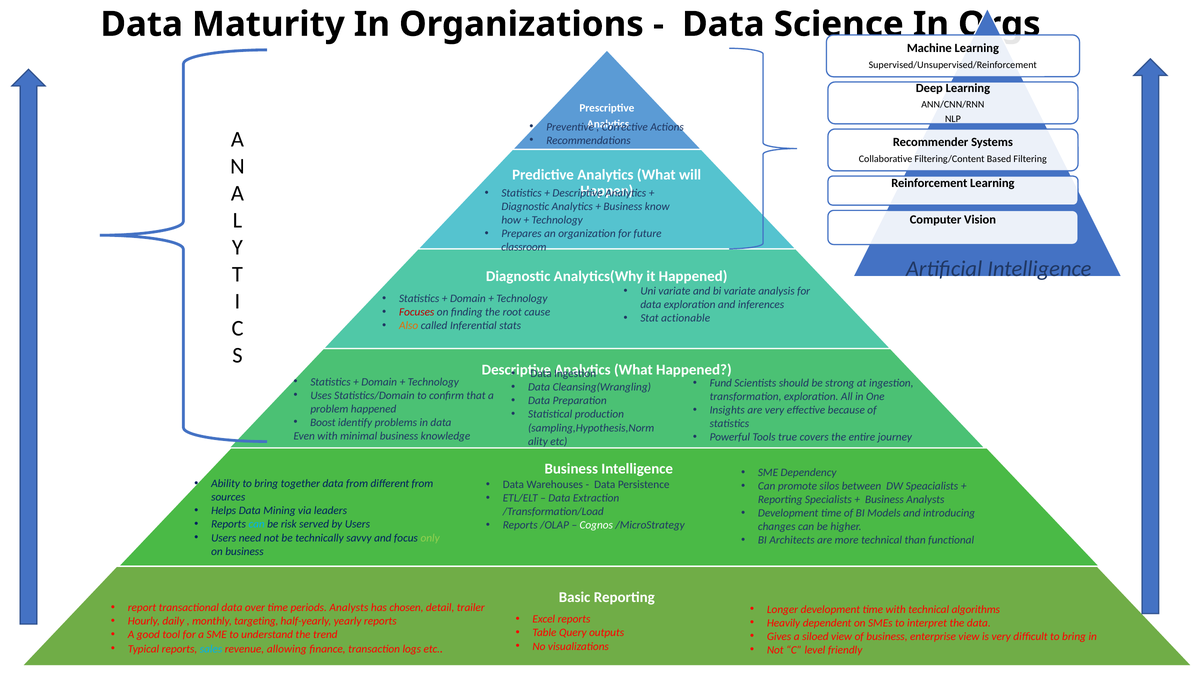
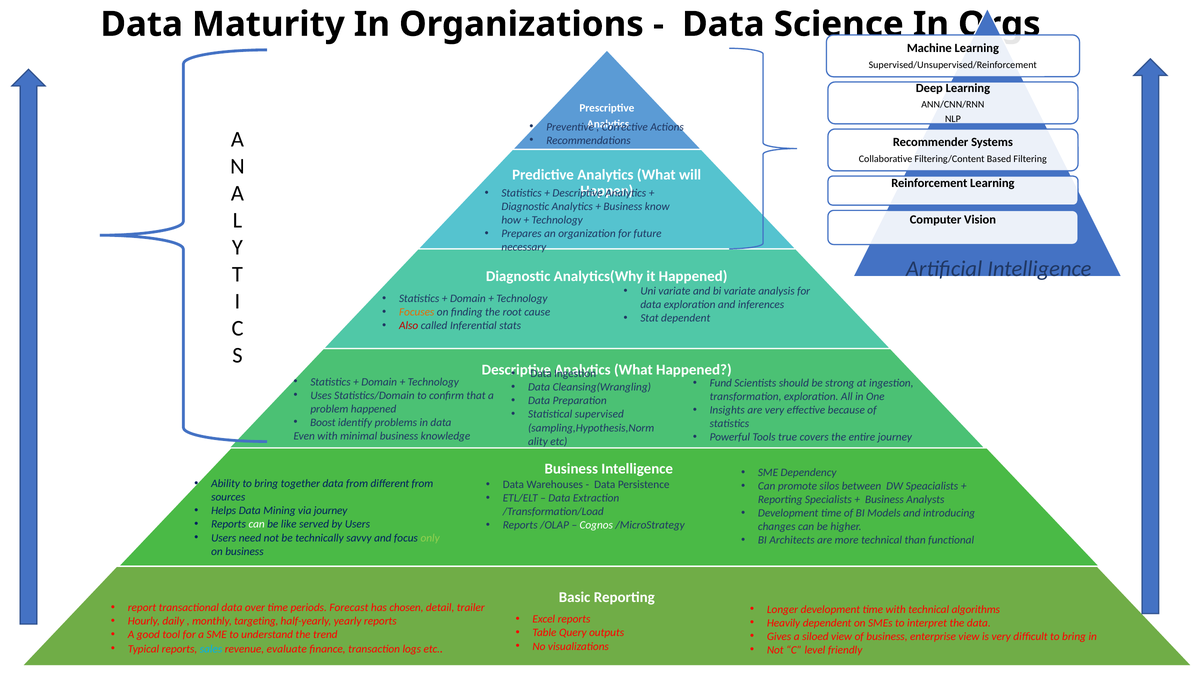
classroom: classroom -> necessary
Focuses colour: red -> orange
Stat actionable: actionable -> dependent
Also colour: orange -> red
production: production -> supervised
via leaders: leaders -> journey
can at (257, 525) colour: light blue -> white
risk: risk -> like
periods Analysts: Analysts -> Forecast
allowing: allowing -> evaluate
